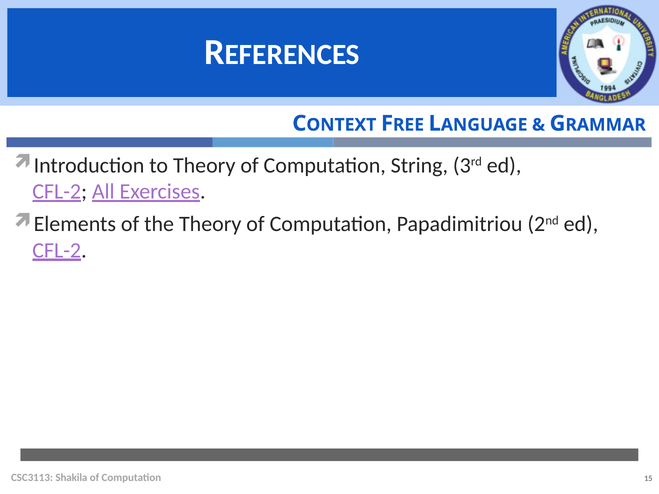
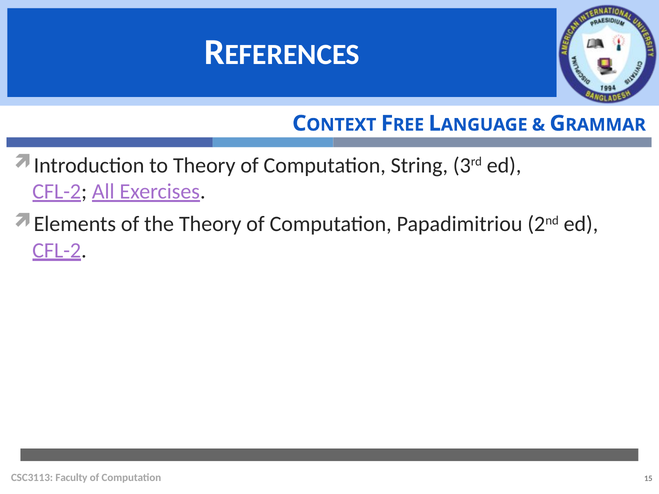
Shakila: Shakila -> Faculty
